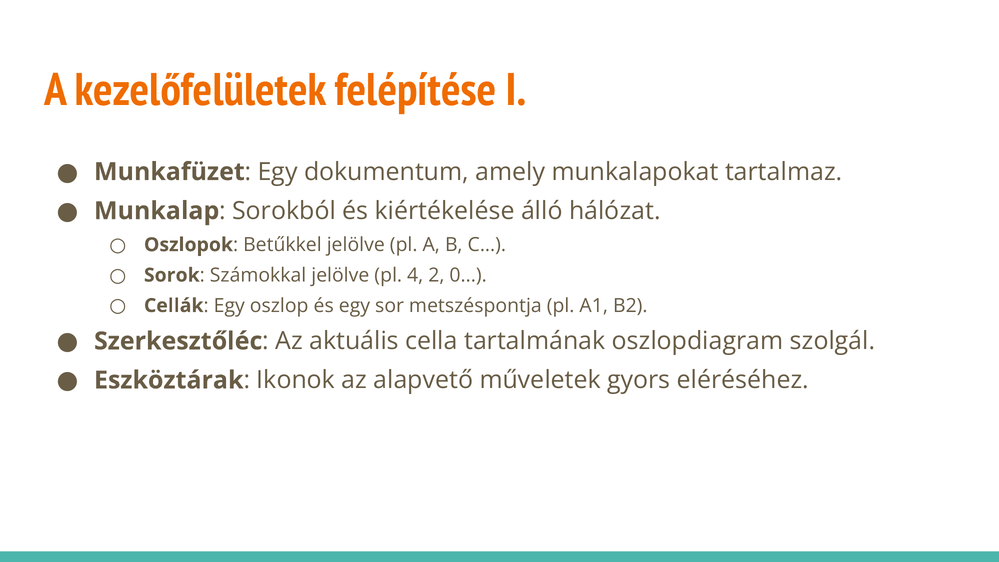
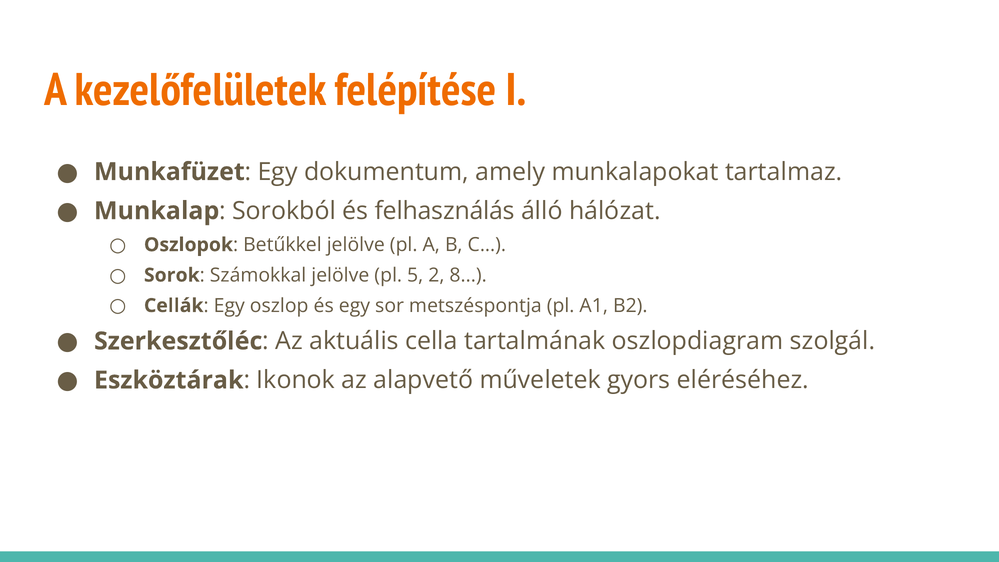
kiértékelése: kiértékelése -> felhasználás
4: 4 -> 5
0: 0 -> 8
